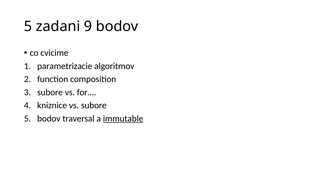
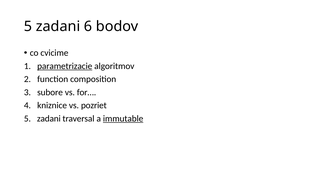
9: 9 -> 6
parametrizacie underline: none -> present
vs subore: subore -> pozriet
bodov at (49, 119): bodov -> zadani
